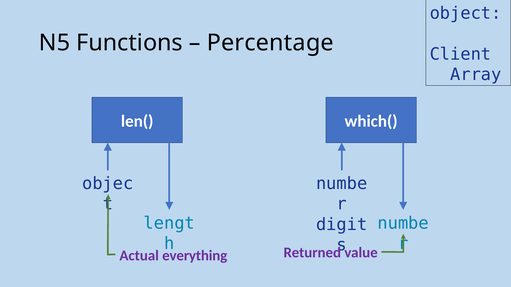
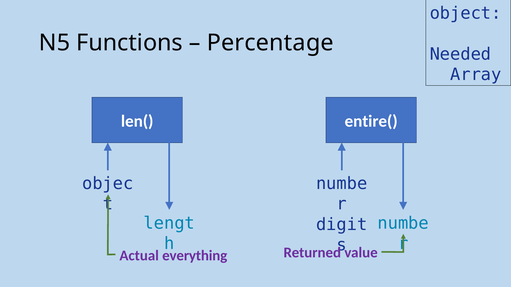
Client: Client -> Needed
which(: which( -> entire(
